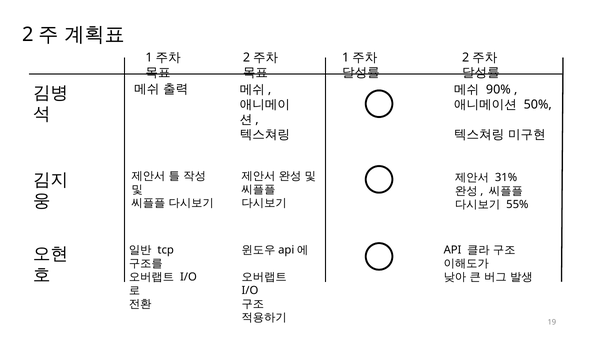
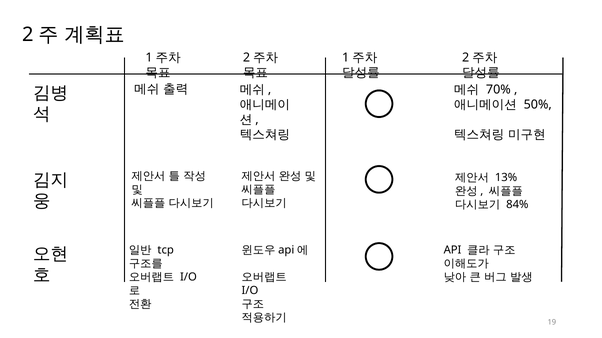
90%: 90% -> 70%
31%: 31% -> 13%
55%: 55% -> 84%
